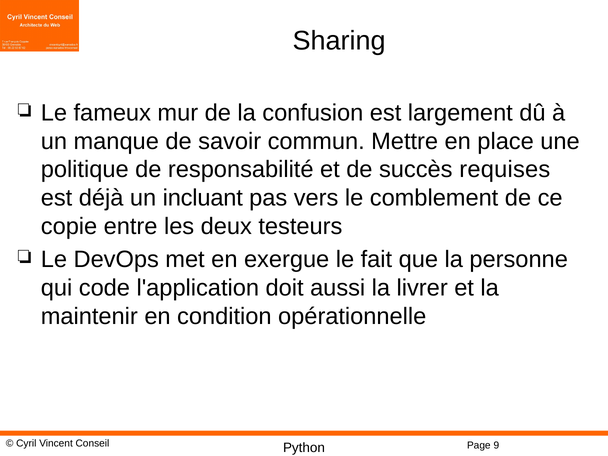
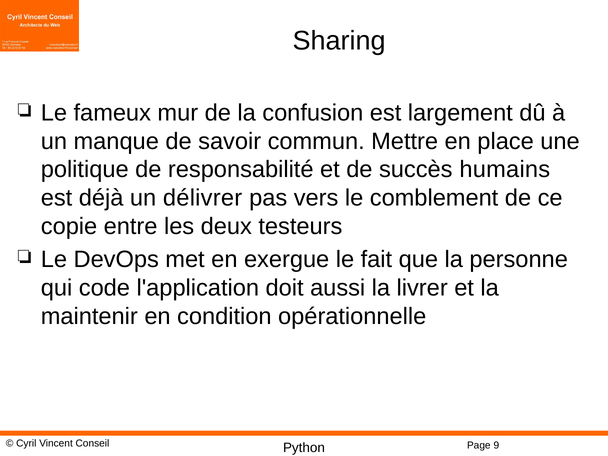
requises: requises -> humains
incluant: incluant -> délivrer
